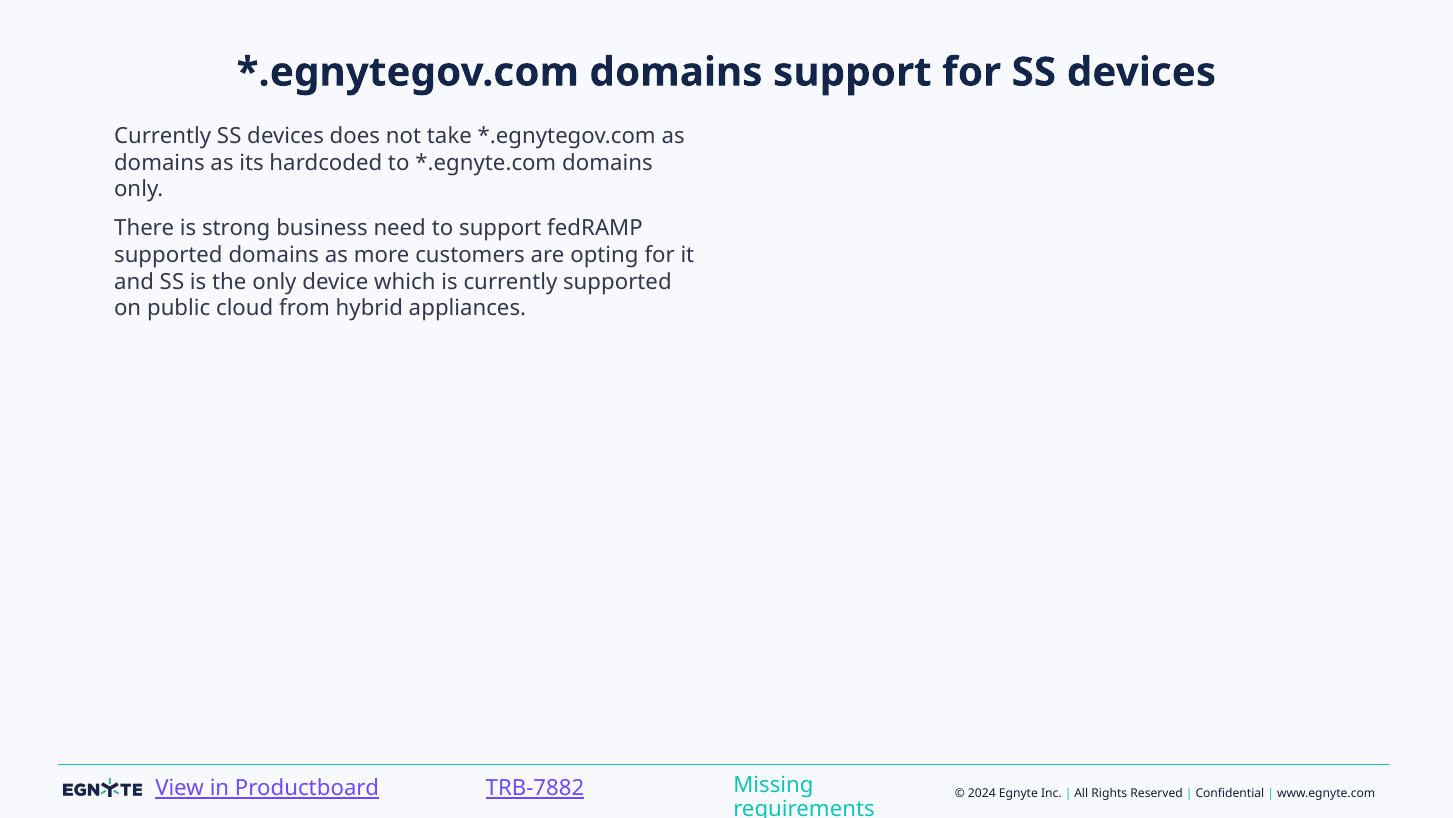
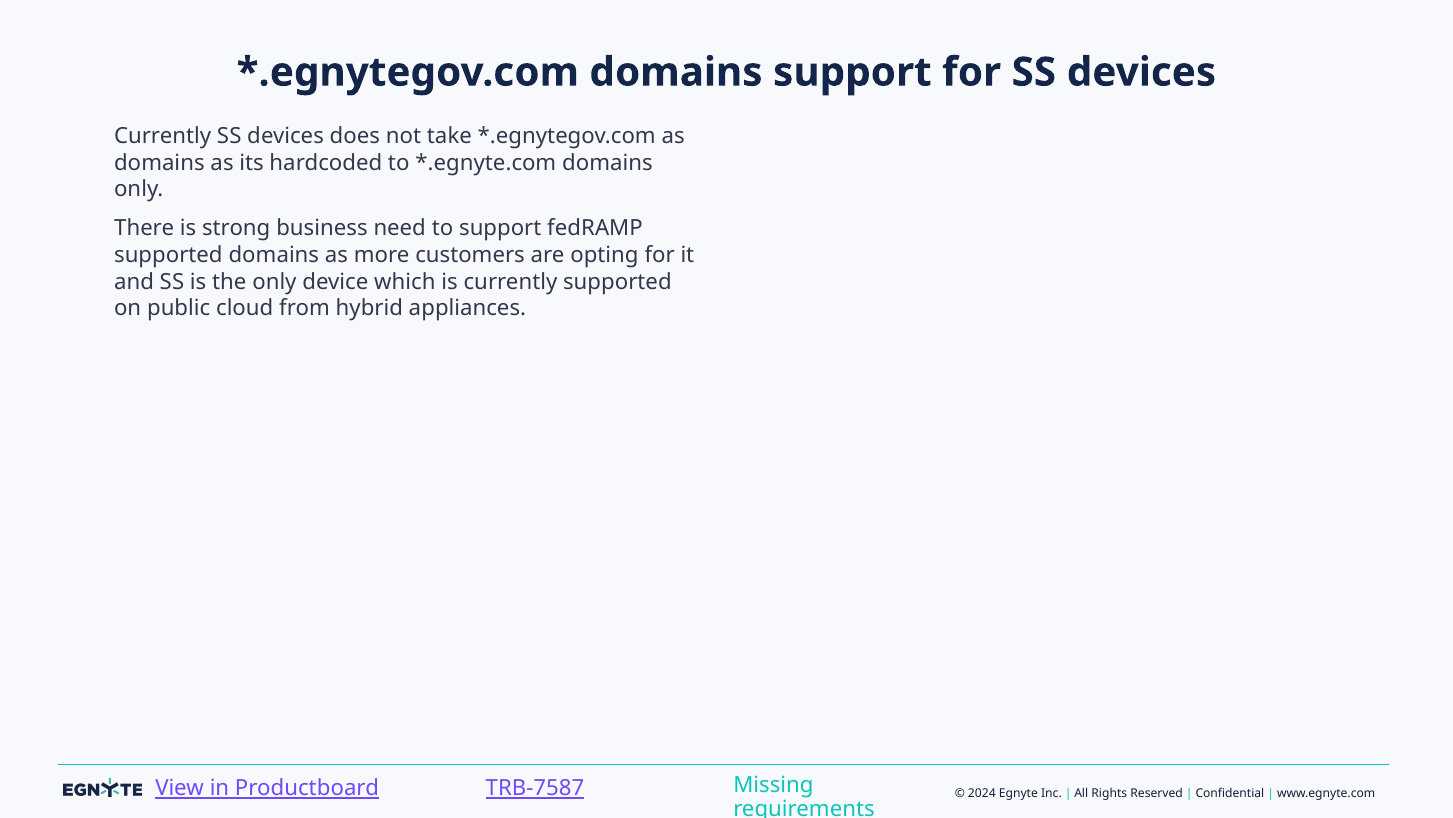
TRB-7882: TRB-7882 -> TRB-7587
